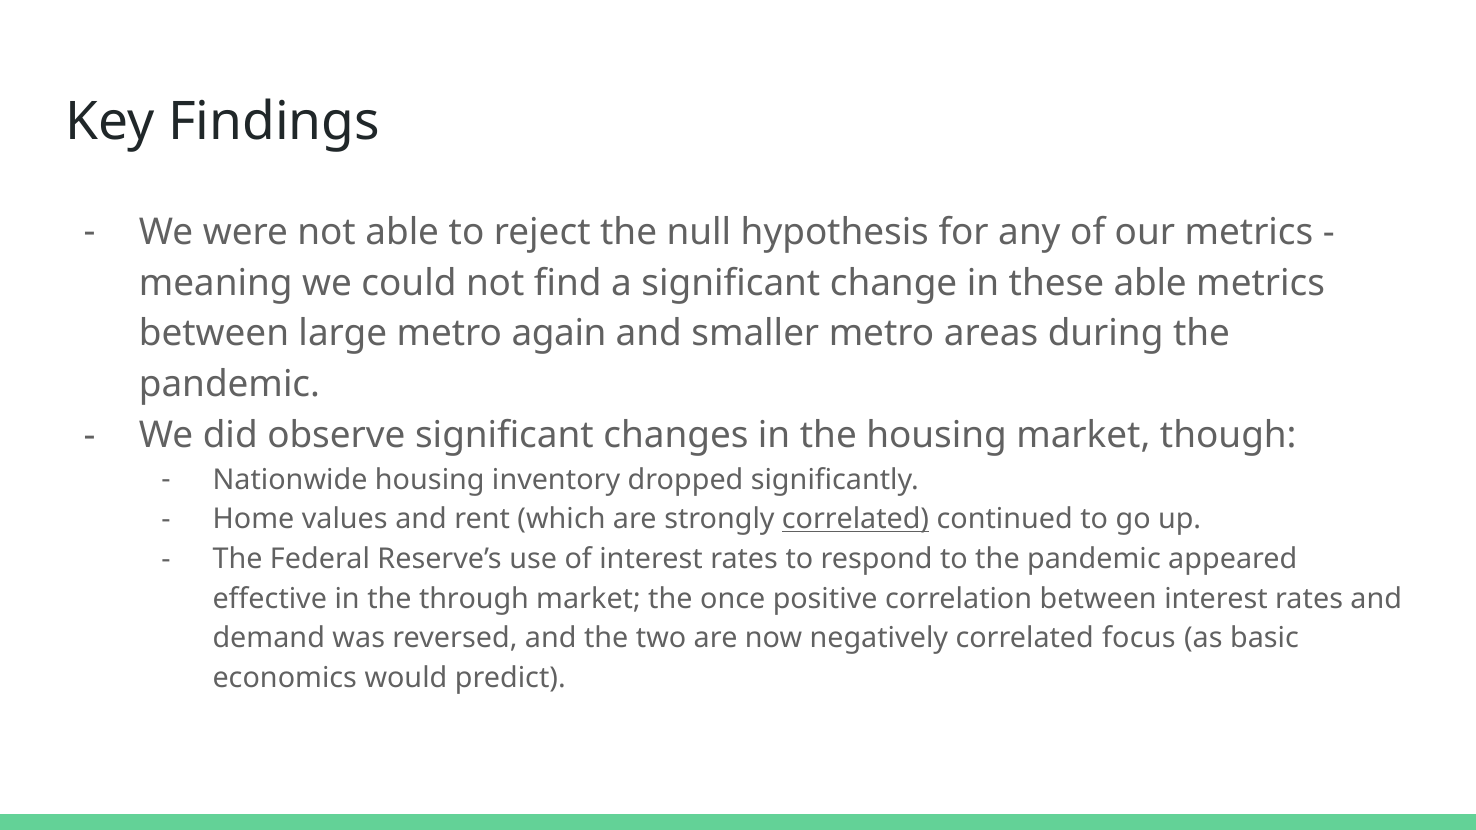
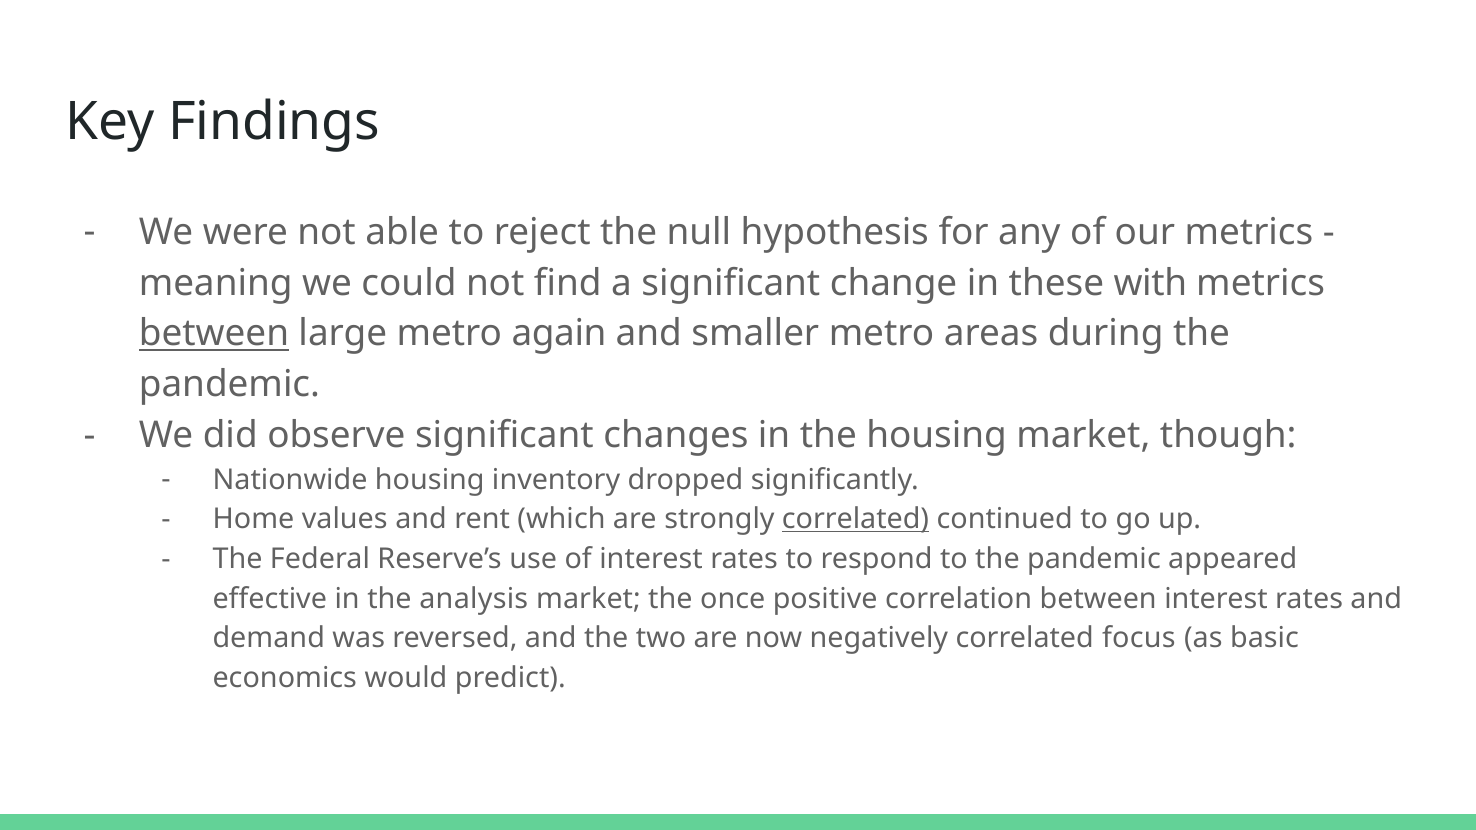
these able: able -> with
between at (214, 334) underline: none -> present
through: through -> analysis
